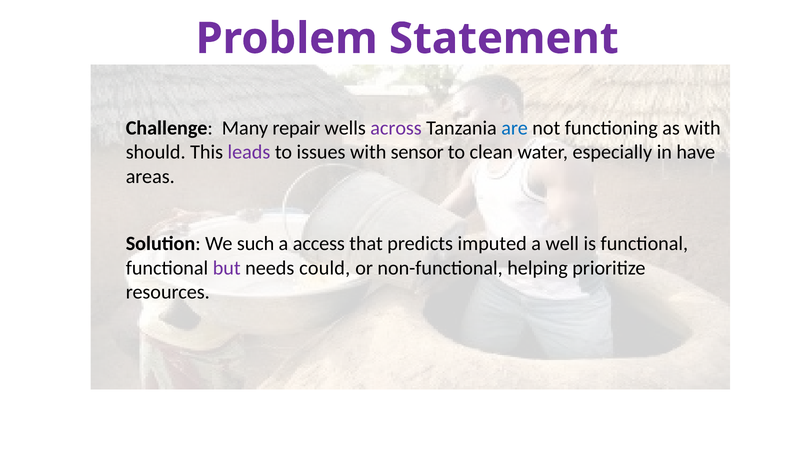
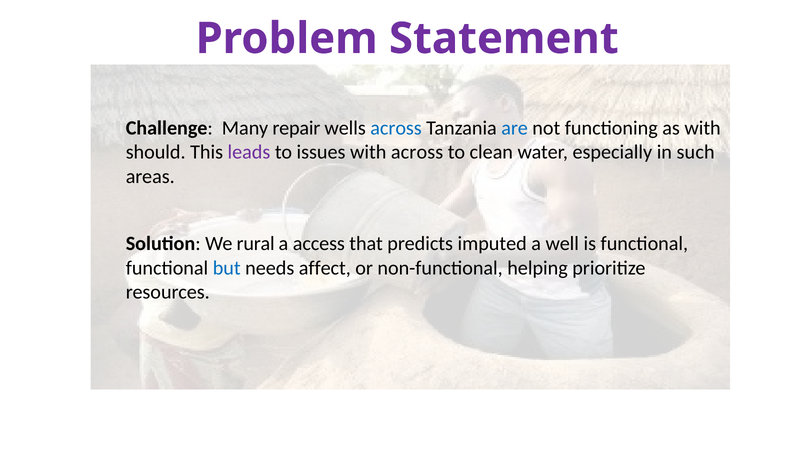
across at (396, 128) colour: purple -> blue
with sensor: sensor -> across
have: have -> such
such: such -> rural
but colour: purple -> blue
could: could -> affect
